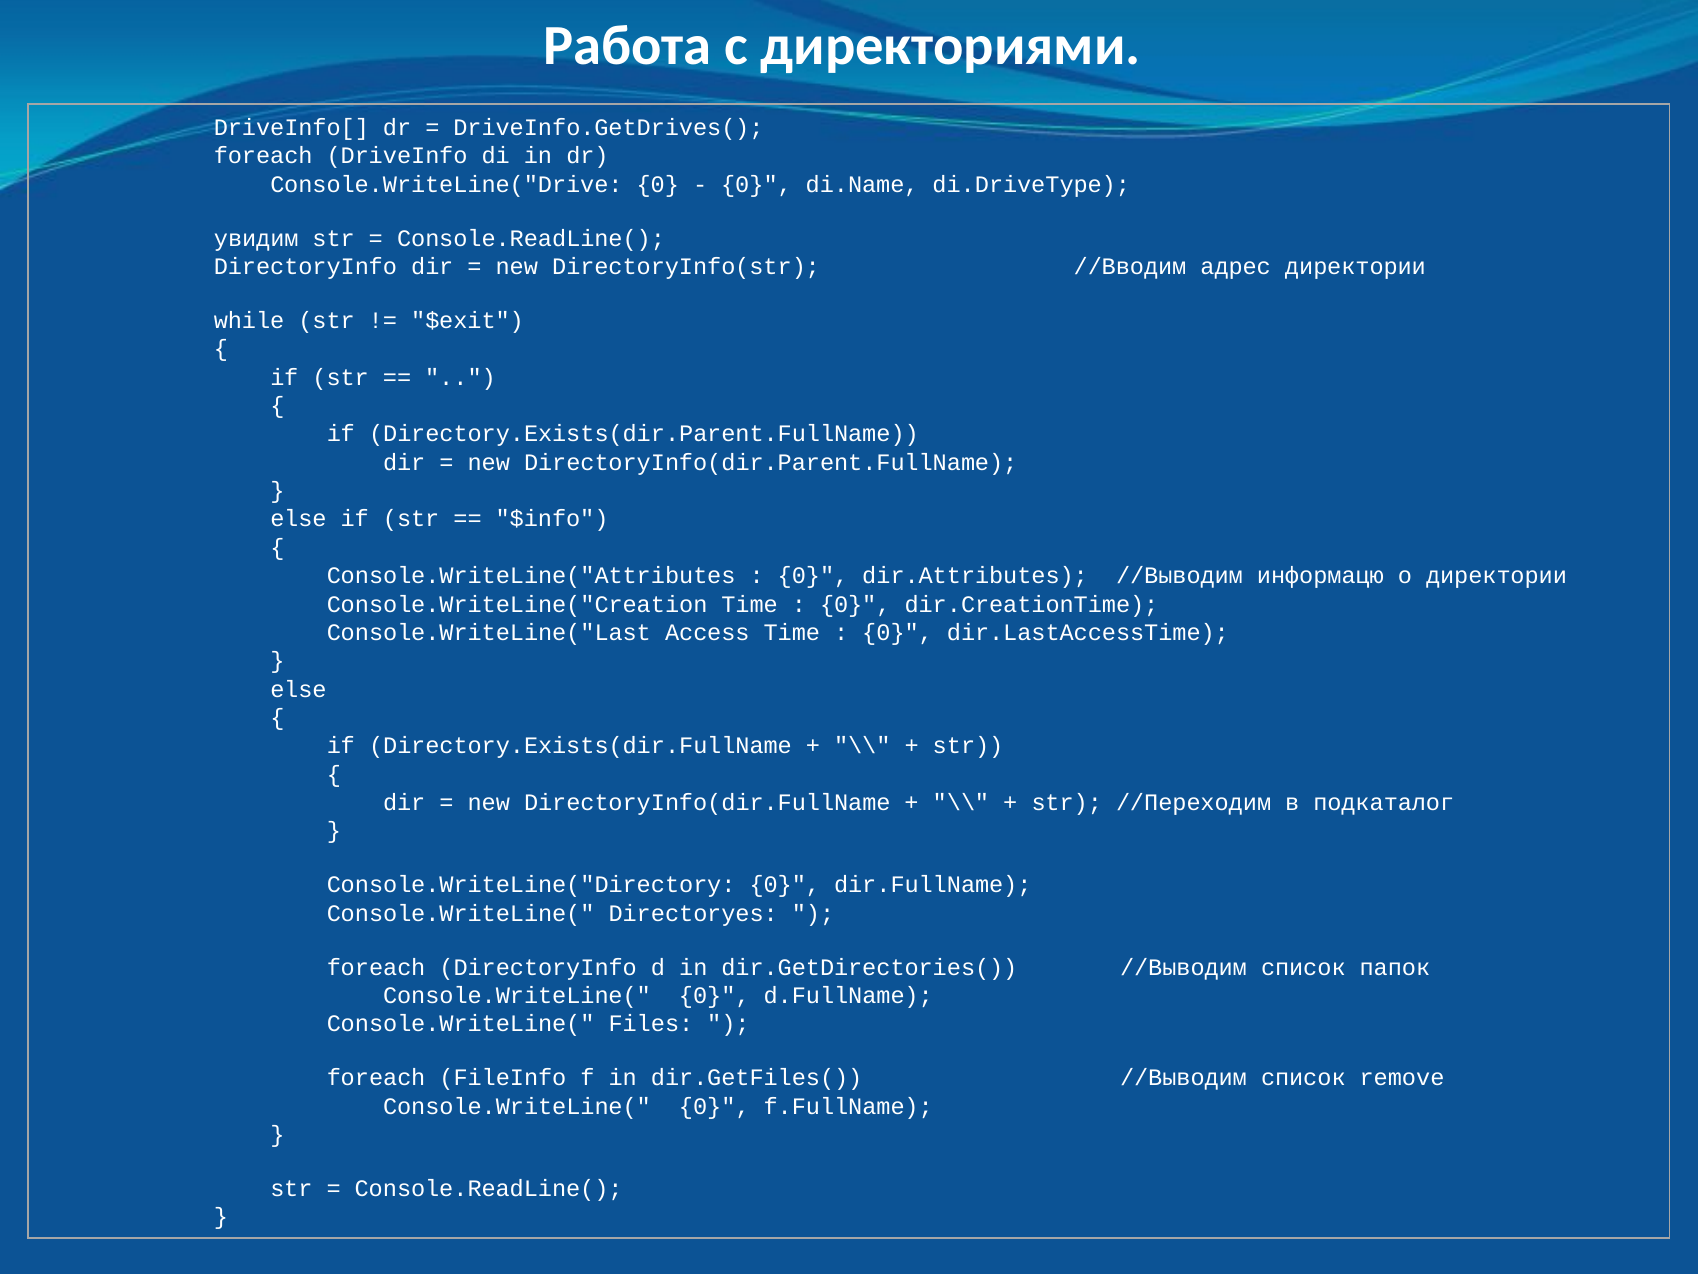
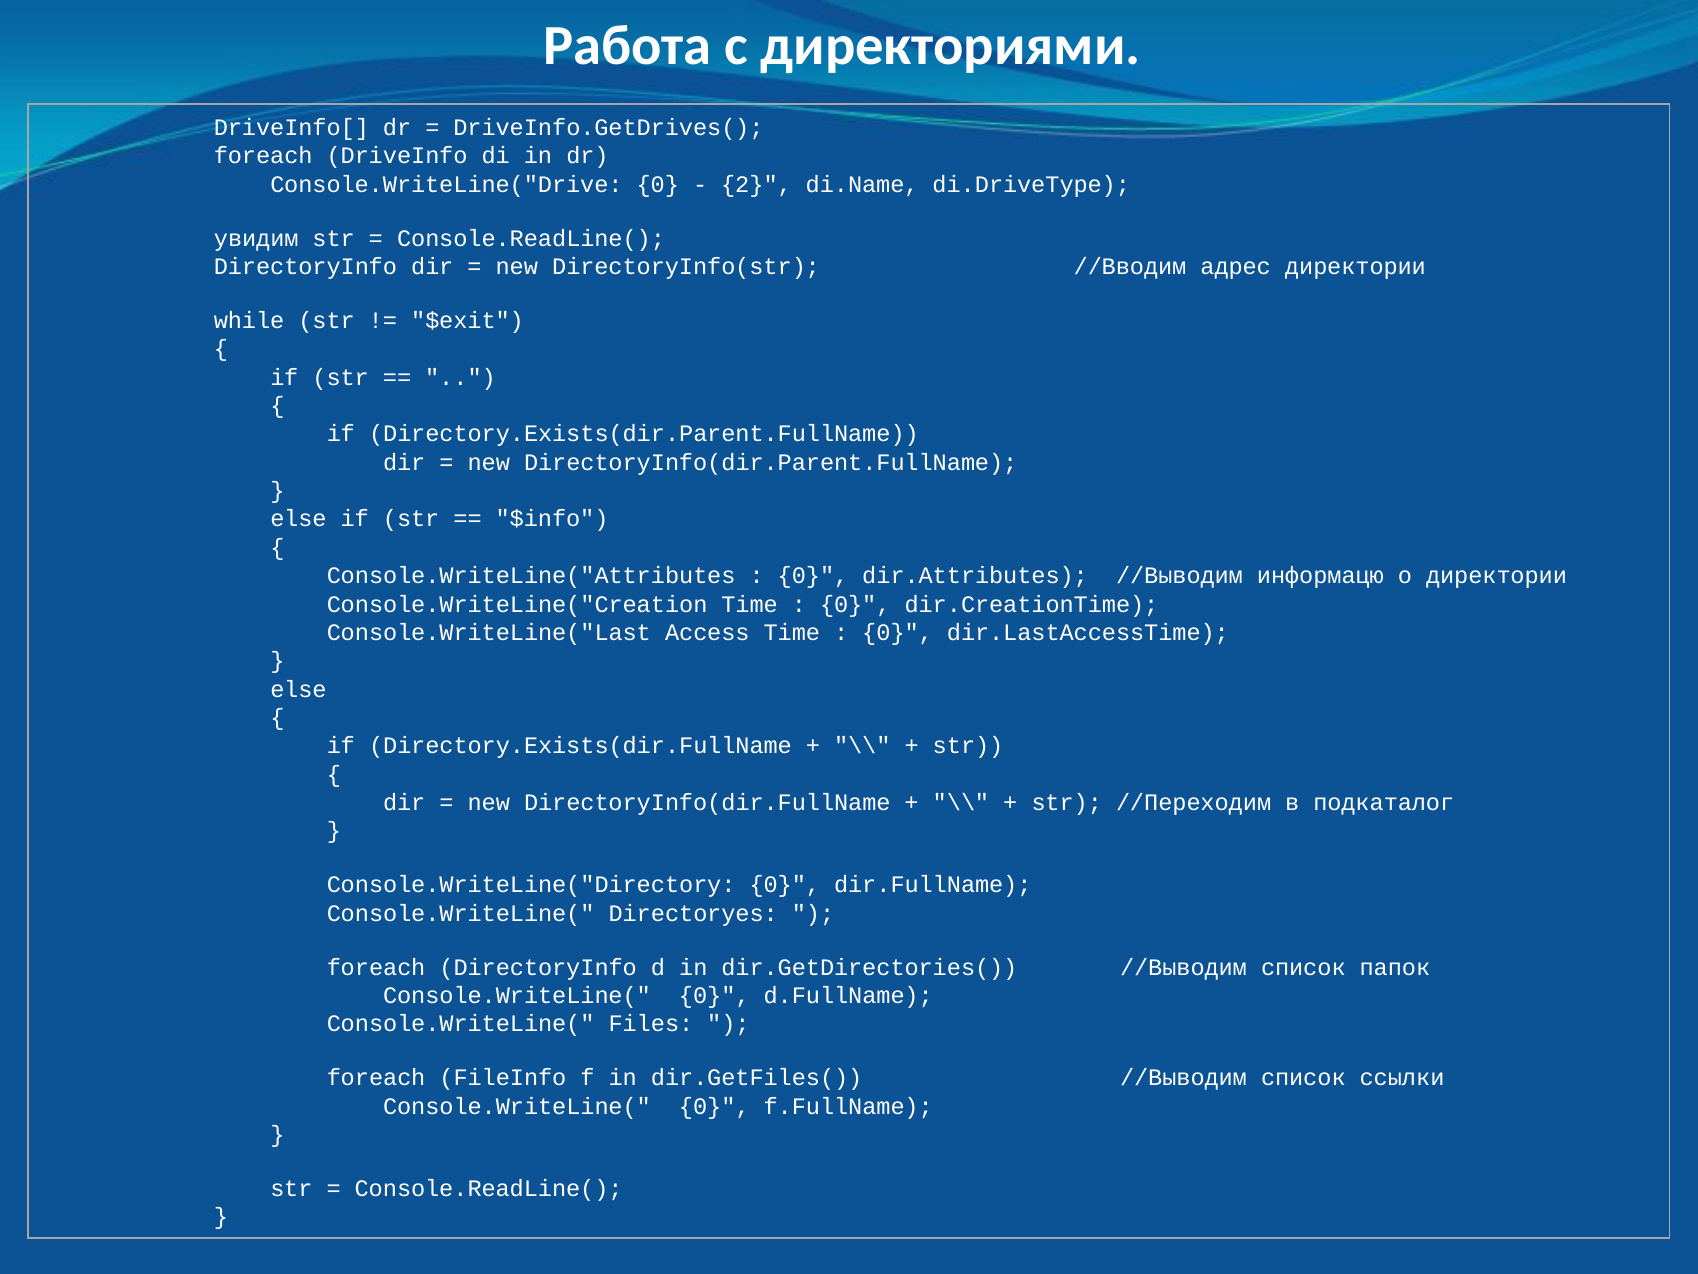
0 at (756, 184): 0 -> 2
remove: remove -> ссылки
